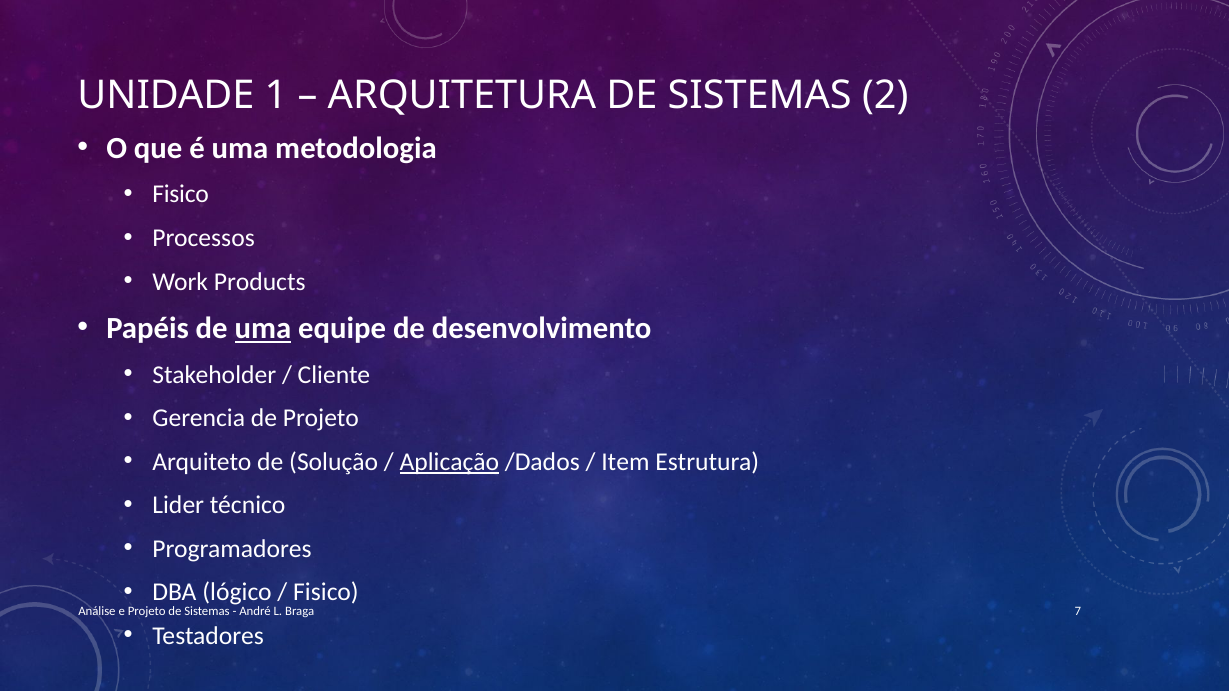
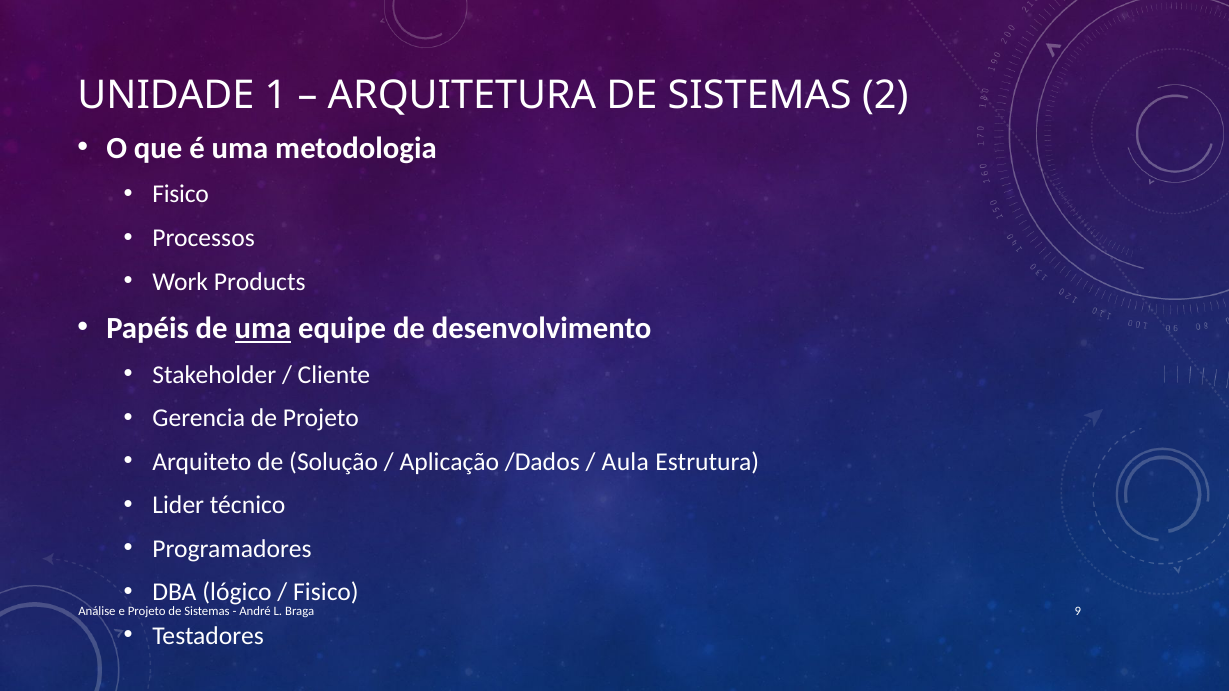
Aplicação underline: present -> none
Item: Item -> Aula
7: 7 -> 9
